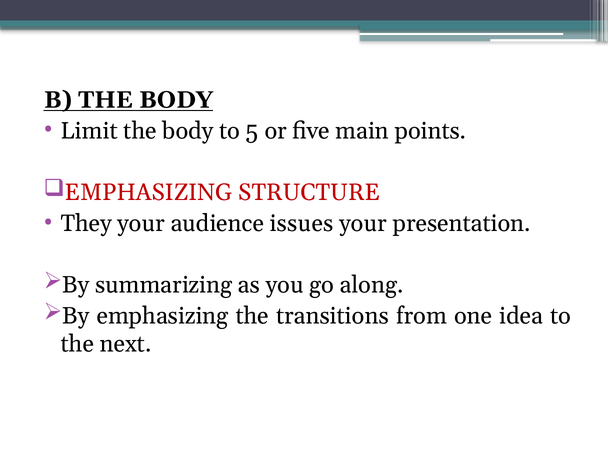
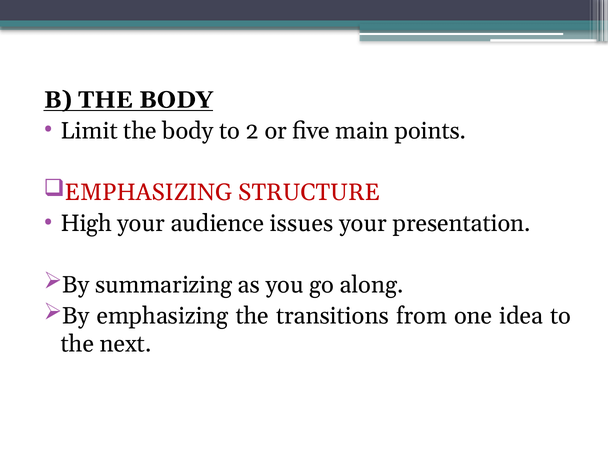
5: 5 -> 2
They: They -> High
